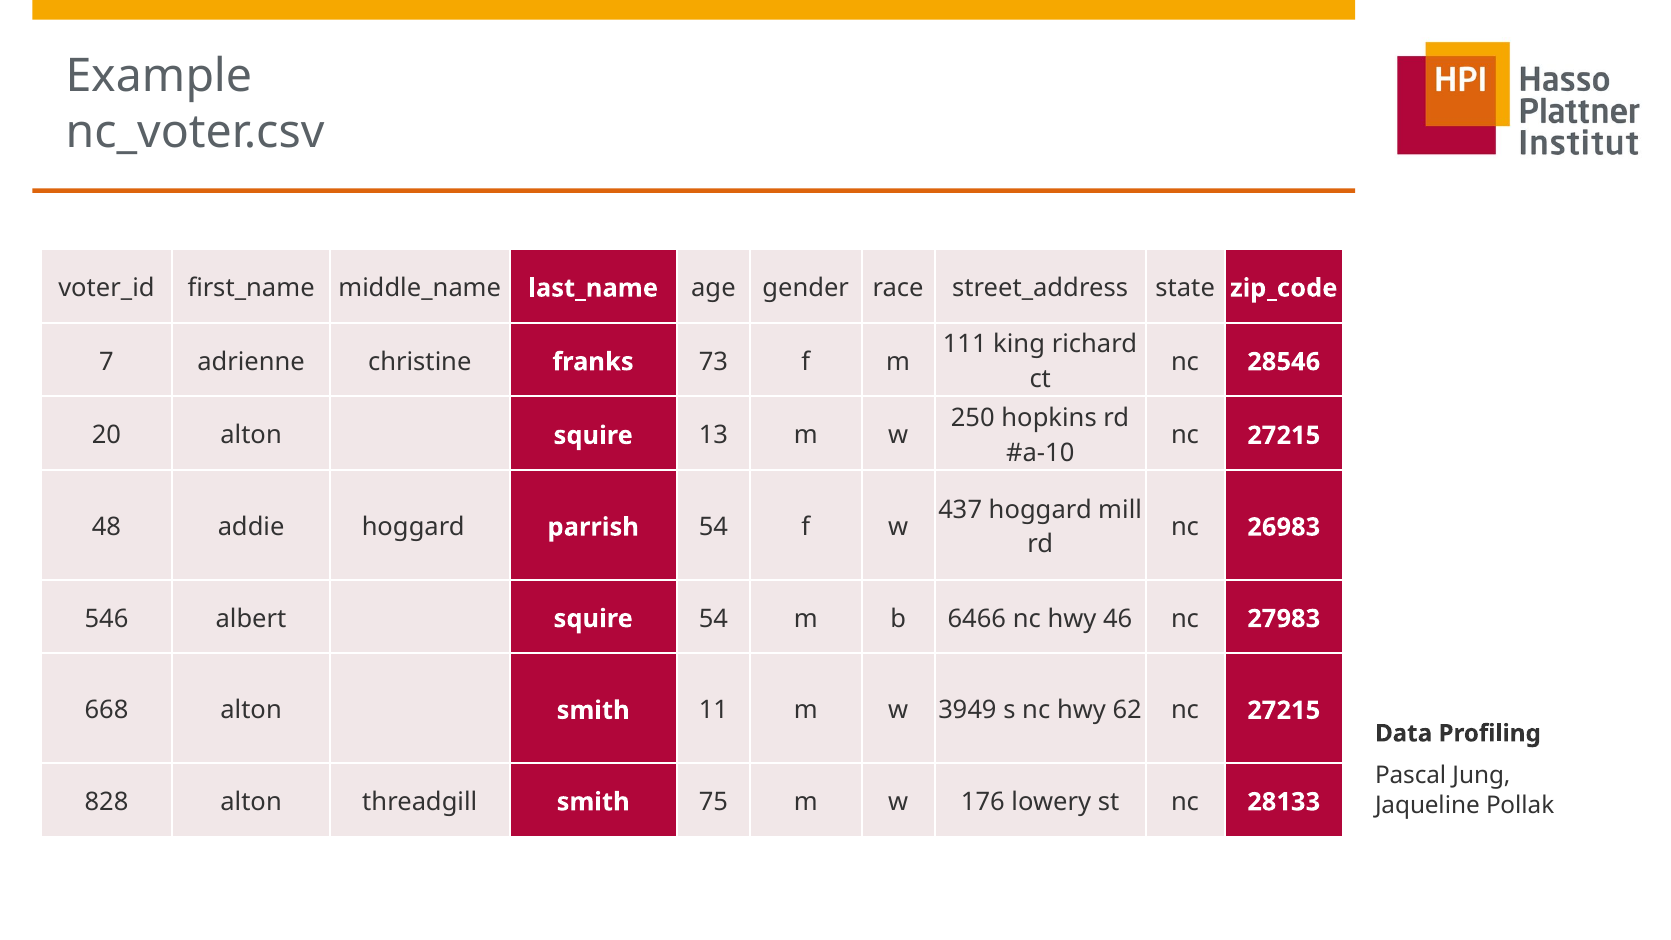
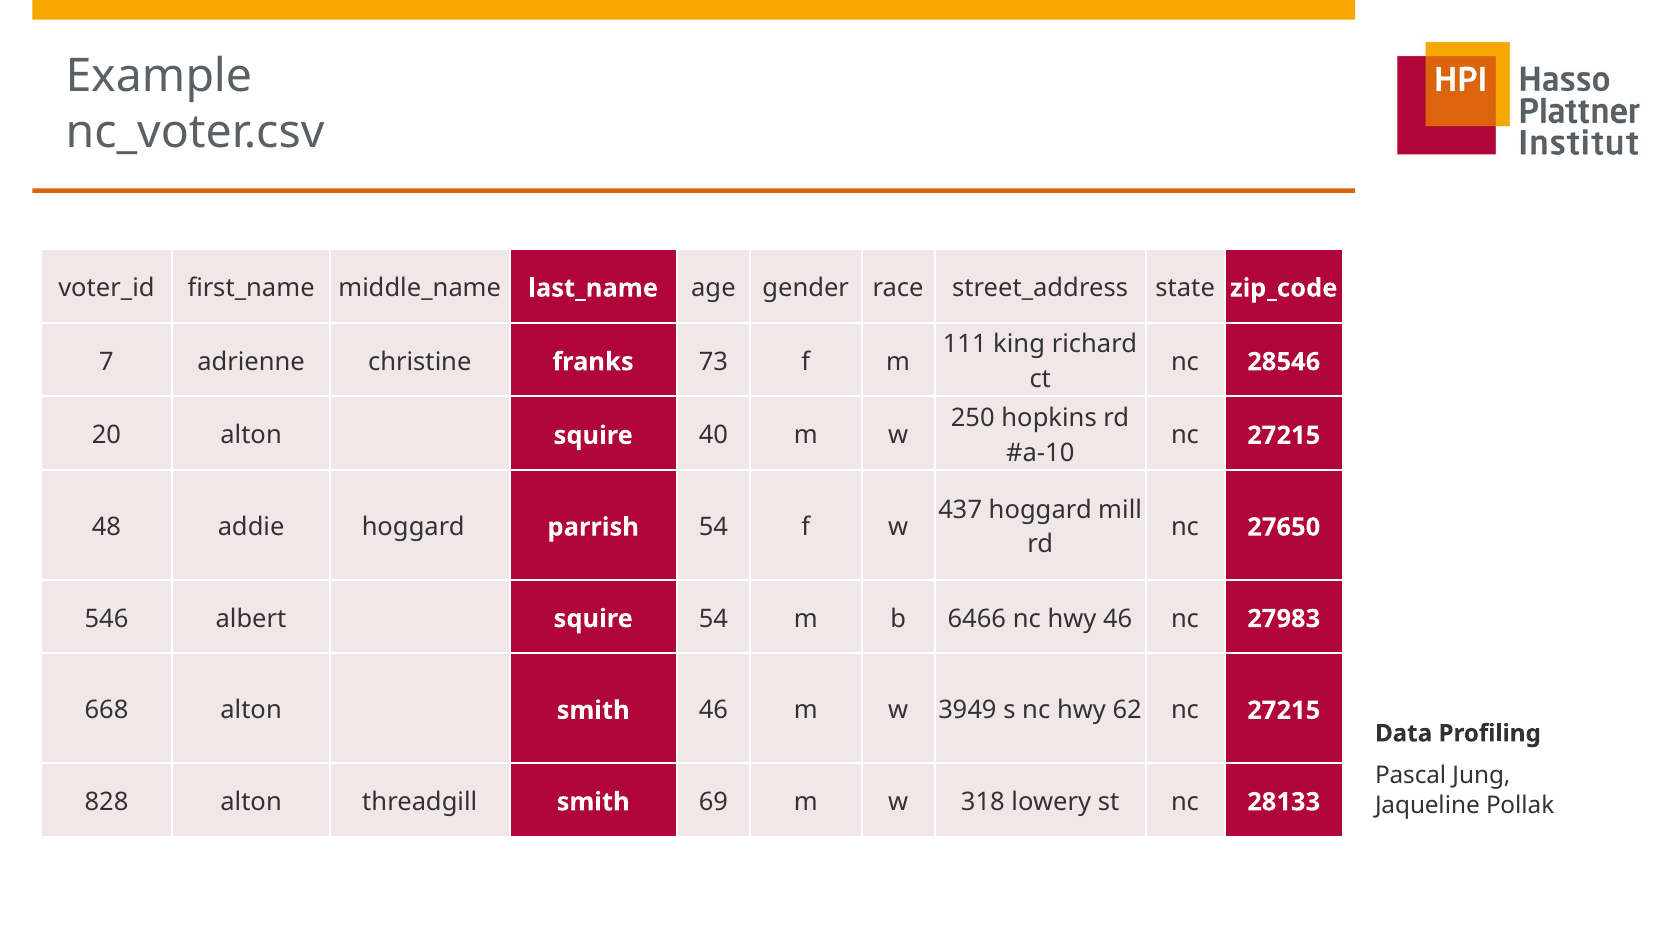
13: 13 -> 40
26983: 26983 -> 27650
smith 11: 11 -> 46
75: 75 -> 69
176: 176 -> 318
